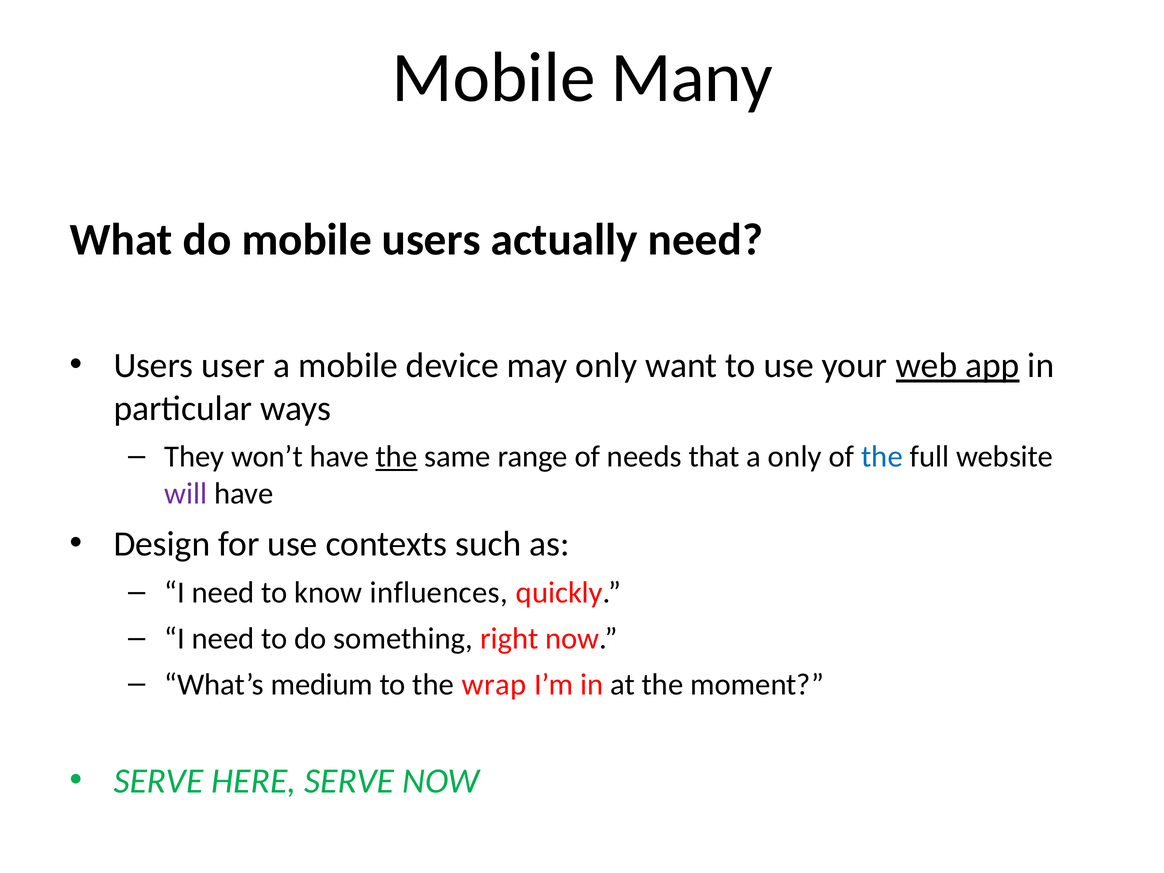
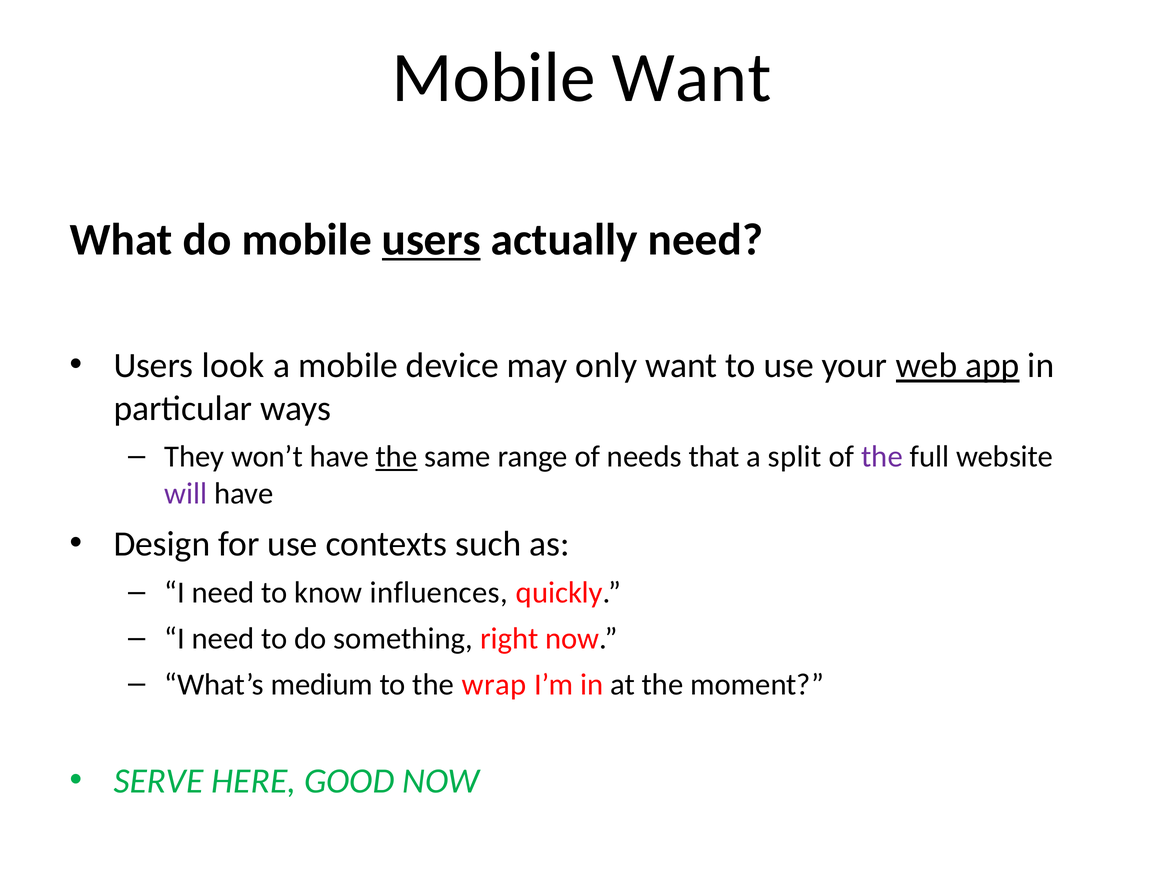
Mobile Many: Many -> Want
users at (431, 240) underline: none -> present
user: user -> look
a only: only -> split
the at (882, 457) colour: blue -> purple
HERE SERVE: SERVE -> GOOD
